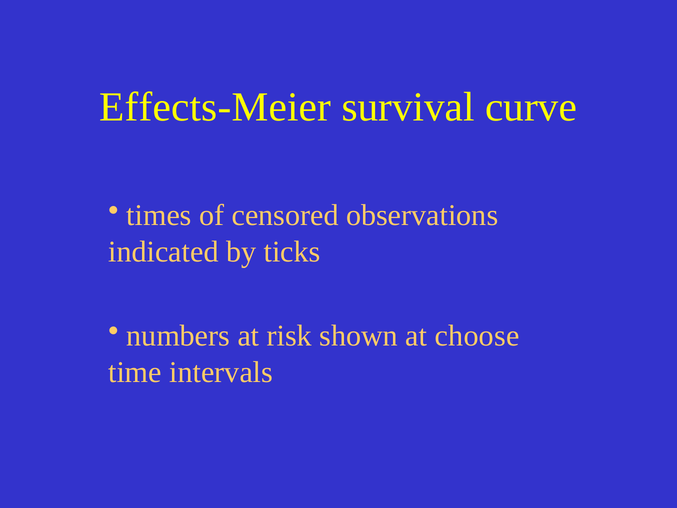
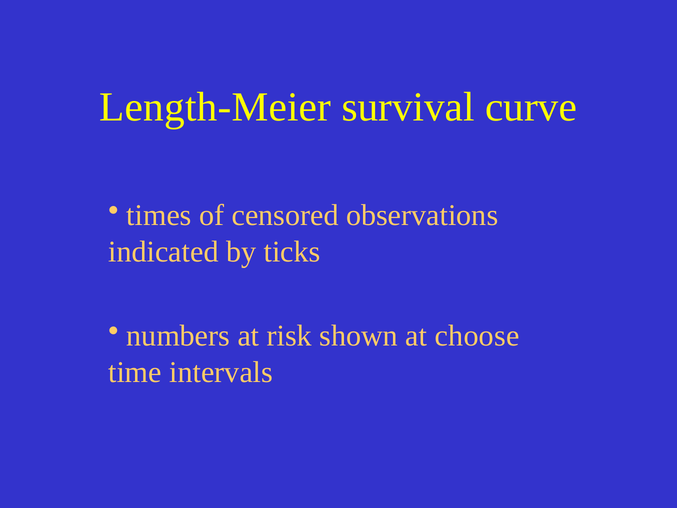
Effects-Meier: Effects-Meier -> Length-Meier
